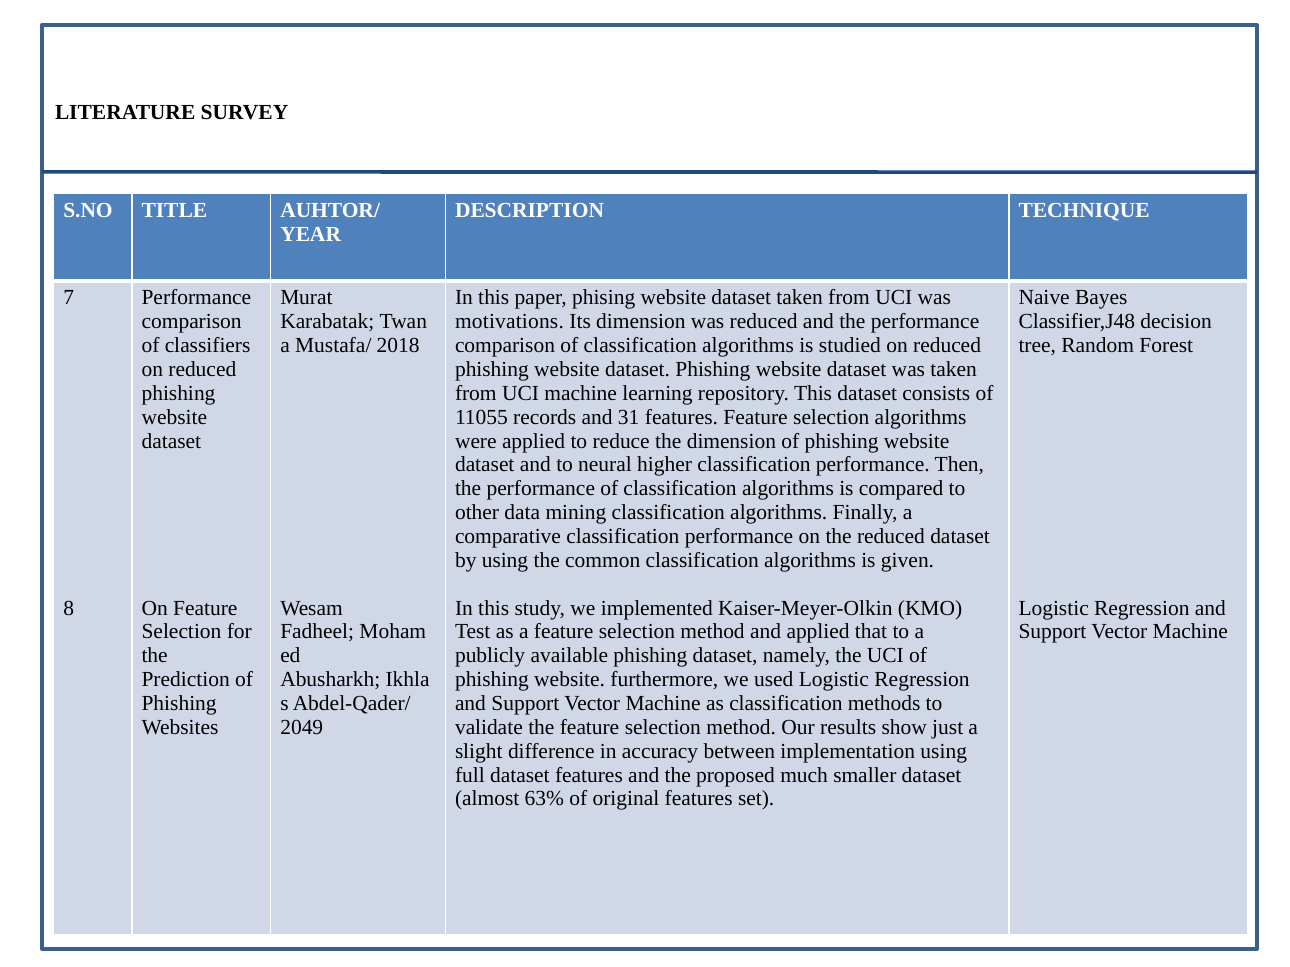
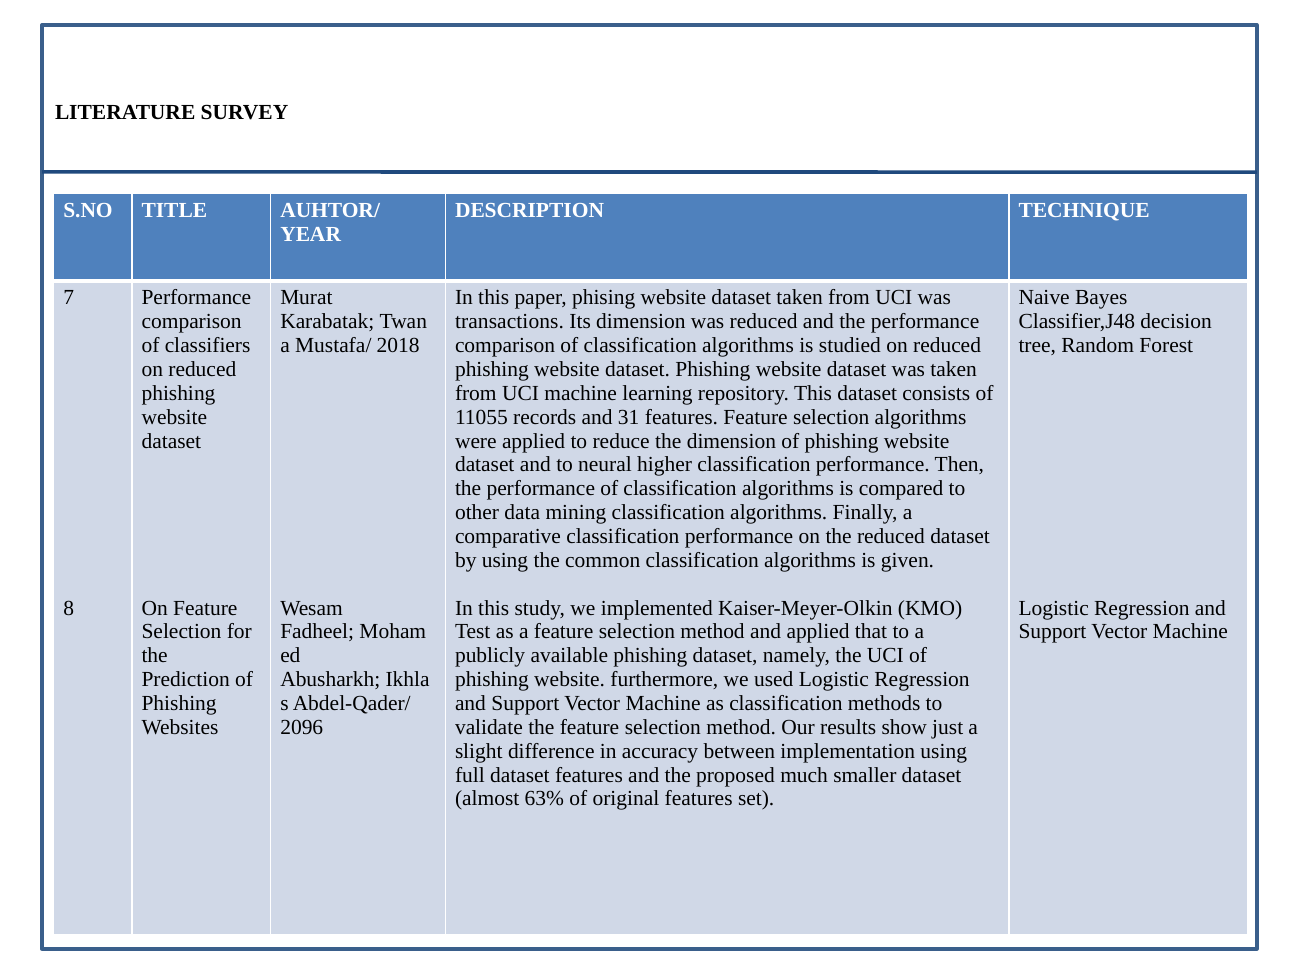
motivations: motivations -> transactions
2049: 2049 -> 2096
